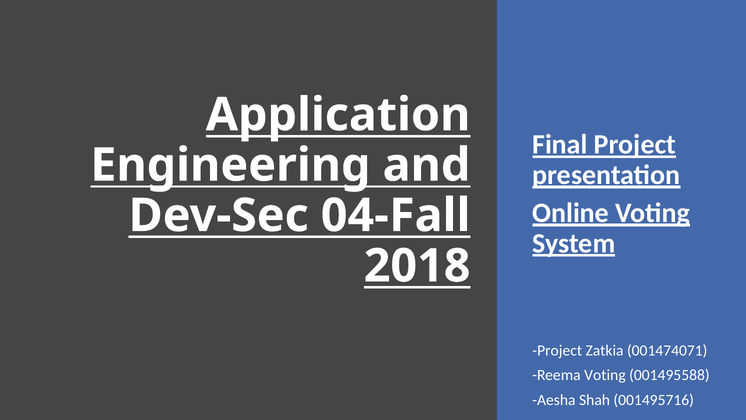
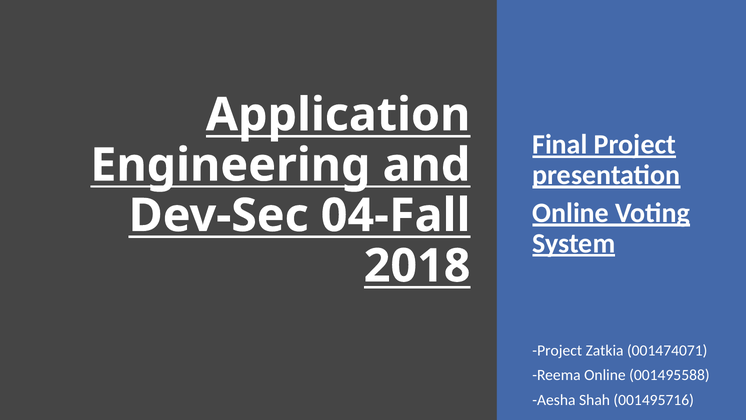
Reema Voting: Voting -> Online
